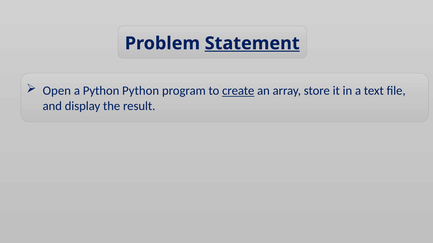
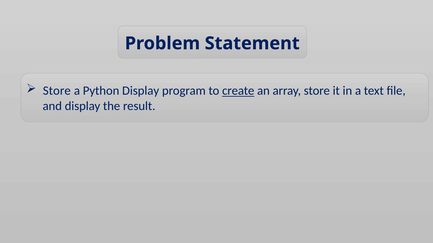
Statement underline: present -> none
Open at (57, 91): Open -> Store
Python Python: Python -> Display
